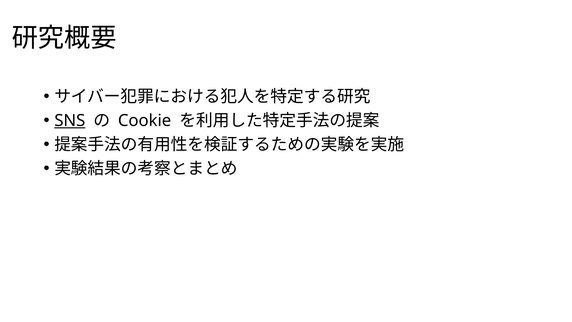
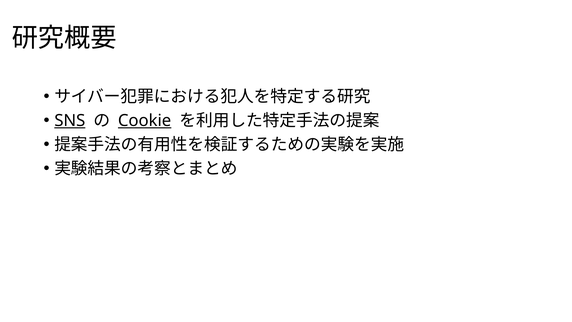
Cookie underline: none -> present
